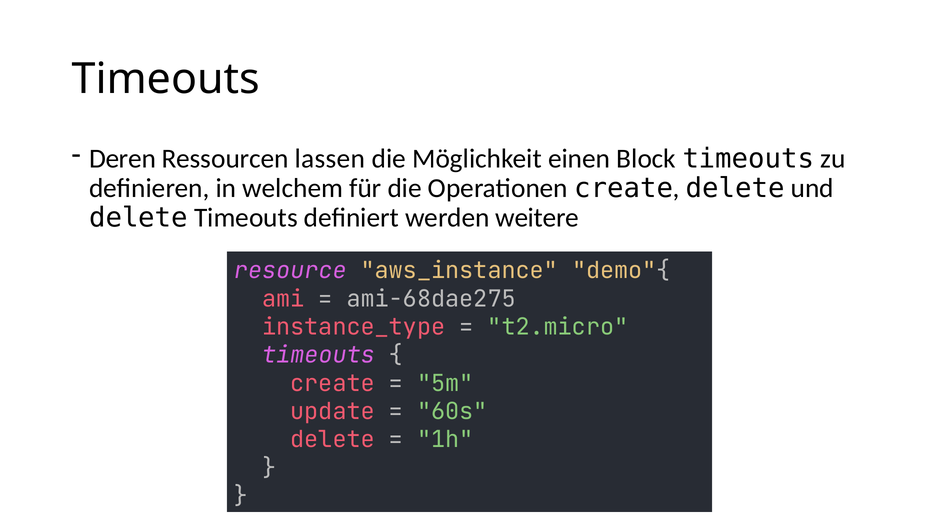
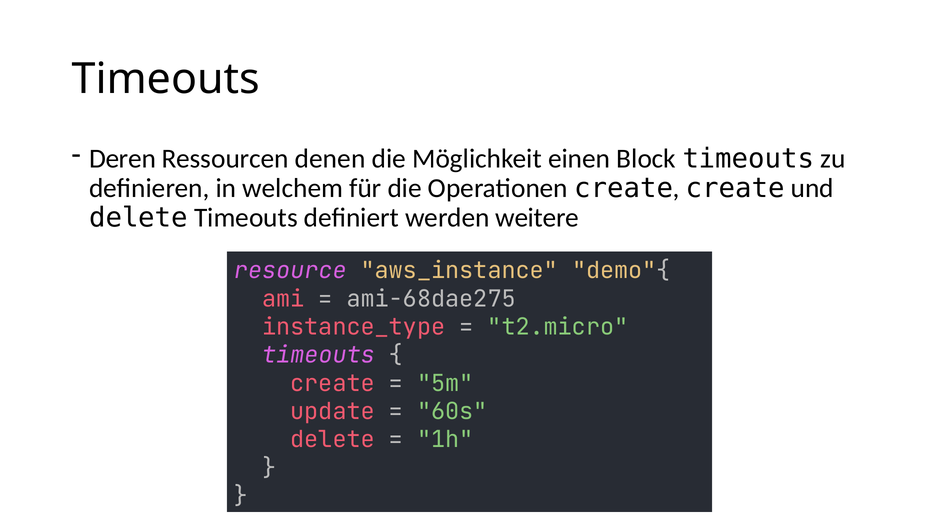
lassen: lassen -> denen
create delete: delete -> create
